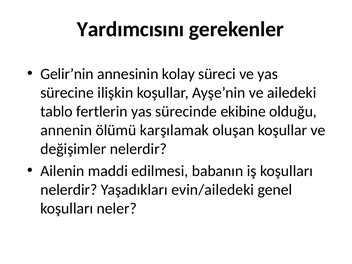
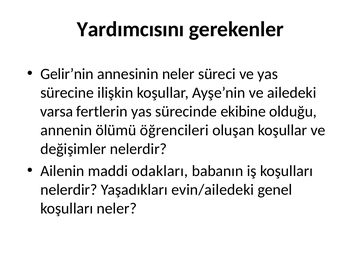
annesinin kolay: kolay -> neler
tablo: tablo -> varsa
karşılamak: karşılamak -> öğrencileri
edilmesi: edilmesi -> odakları
